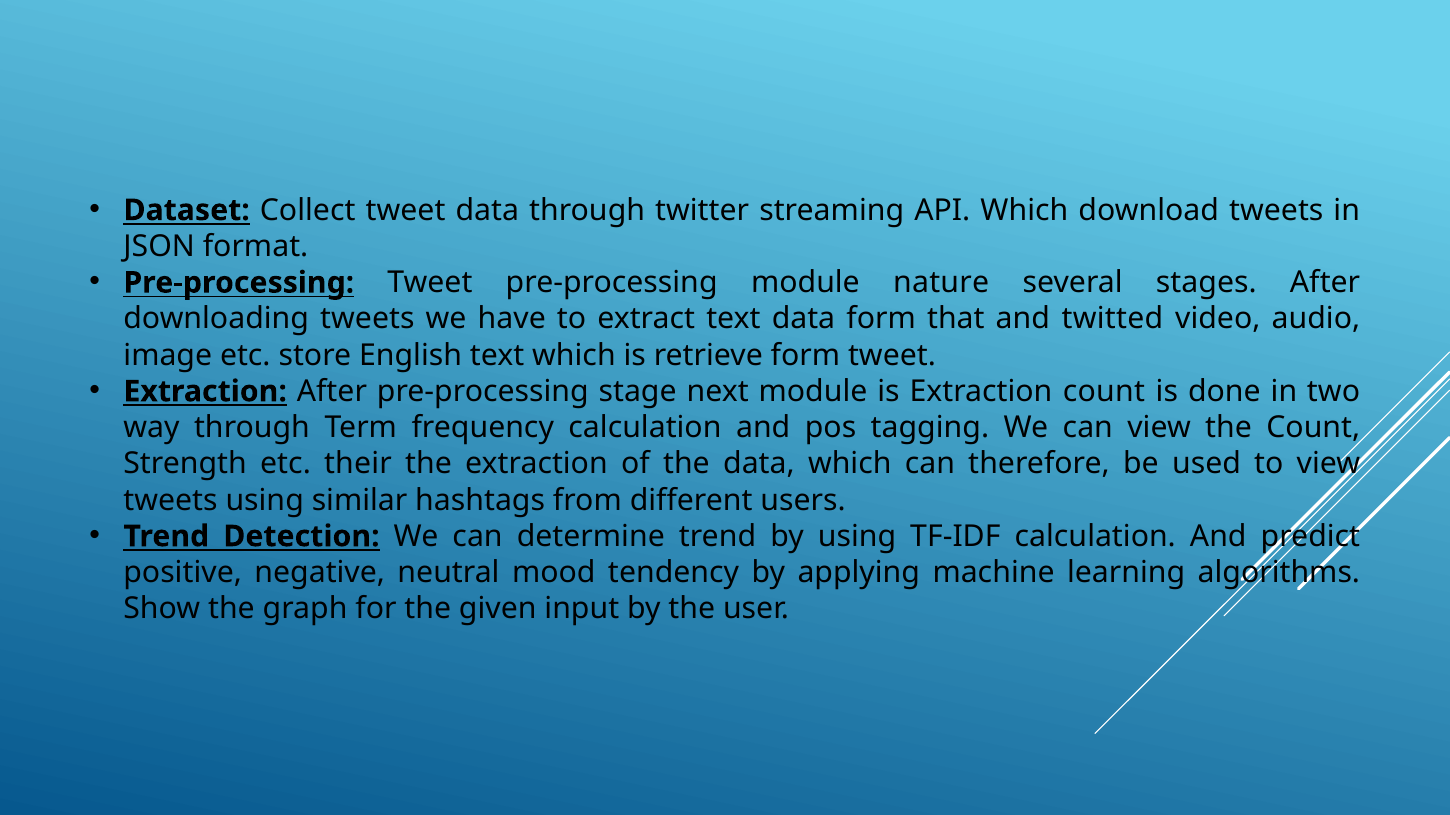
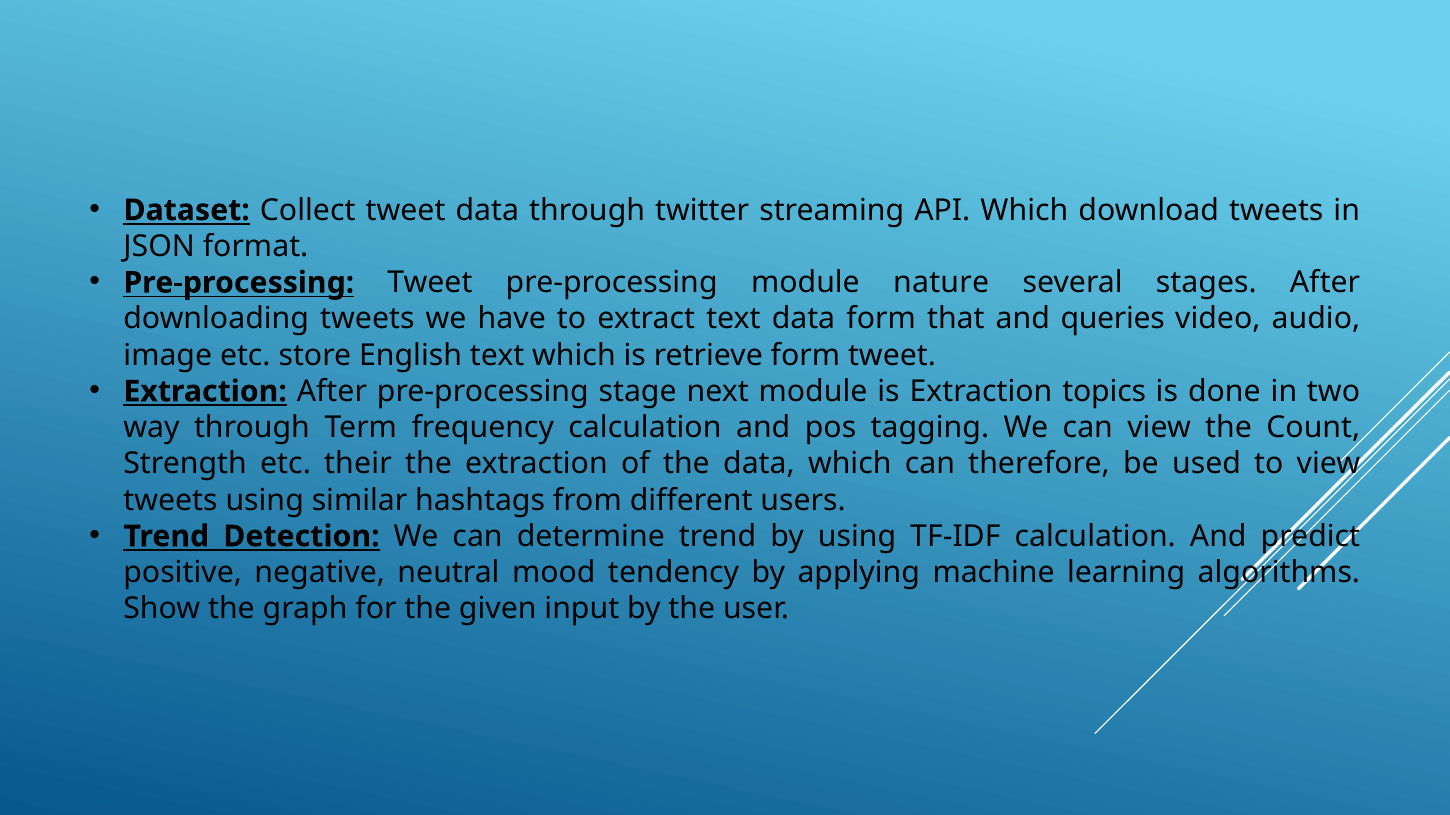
twitted: twitted -> queries
Extraction count: count -> topics
